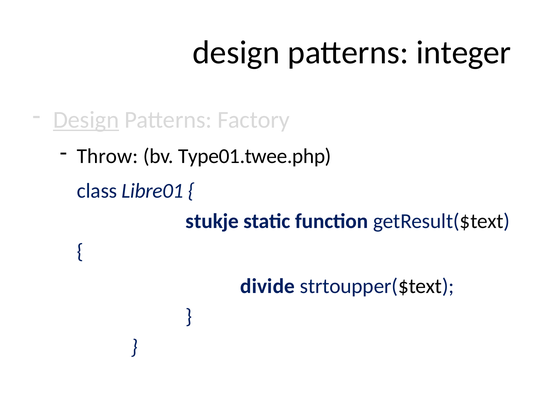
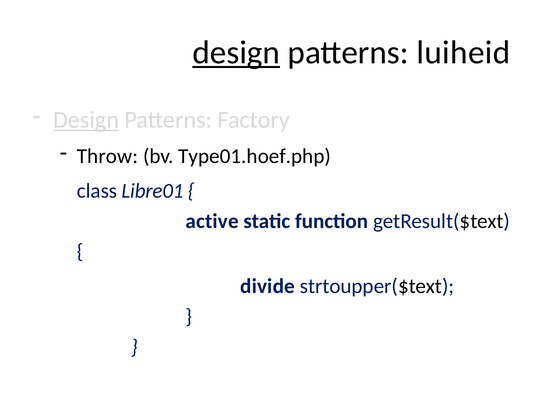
design at (236, 53) underline: none -> present
integer: integer -> luiheid
Type01.twee.php: Type01.twee.php -> Type01.hoef.php
stukje: stukje -> active
